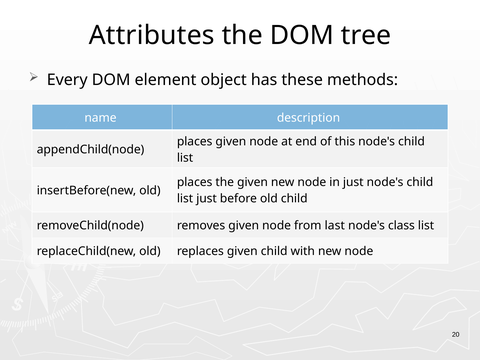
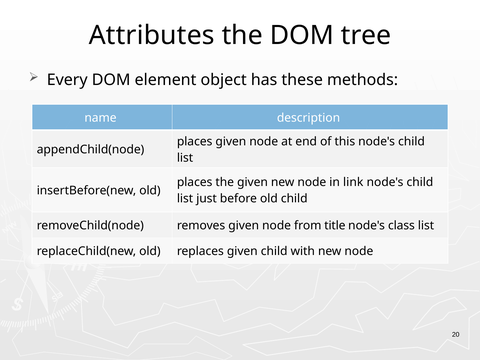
in just: just -> link
last: last -> title
